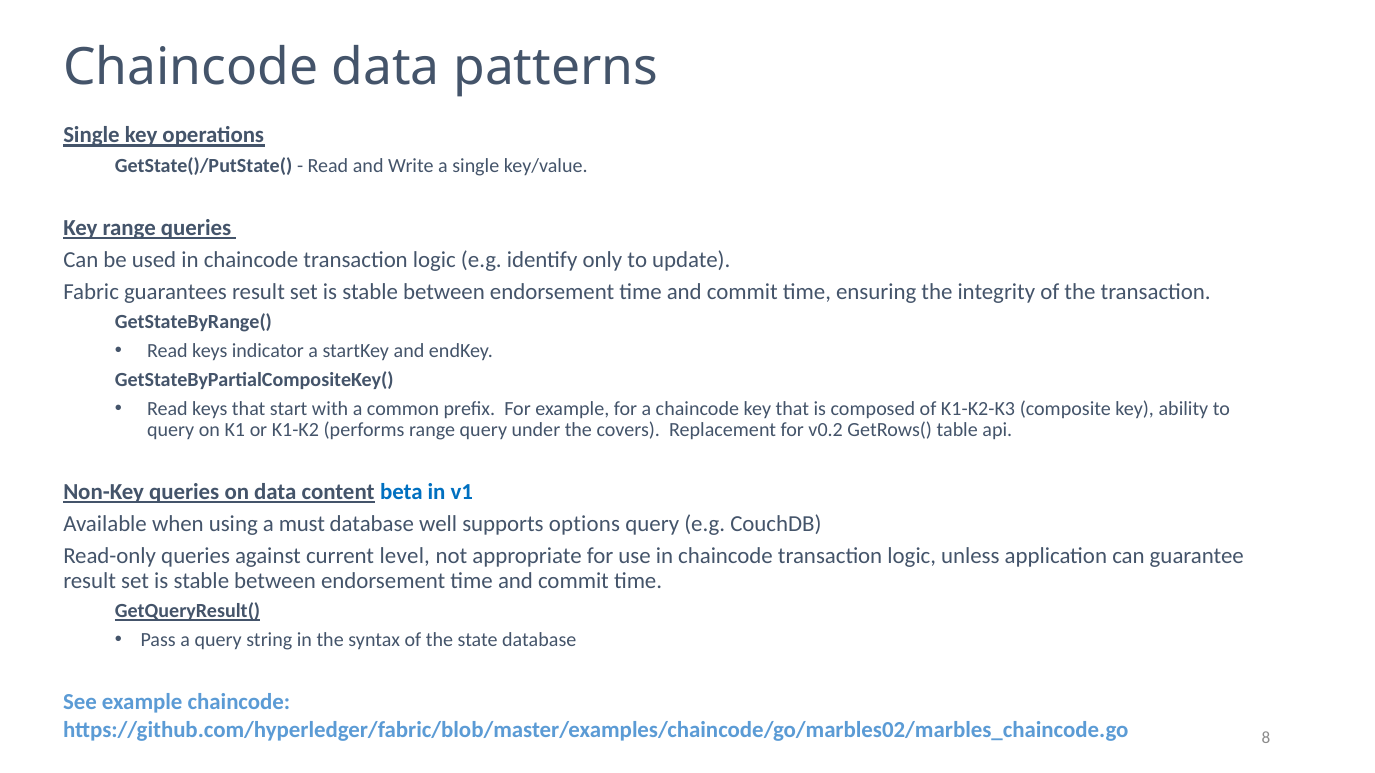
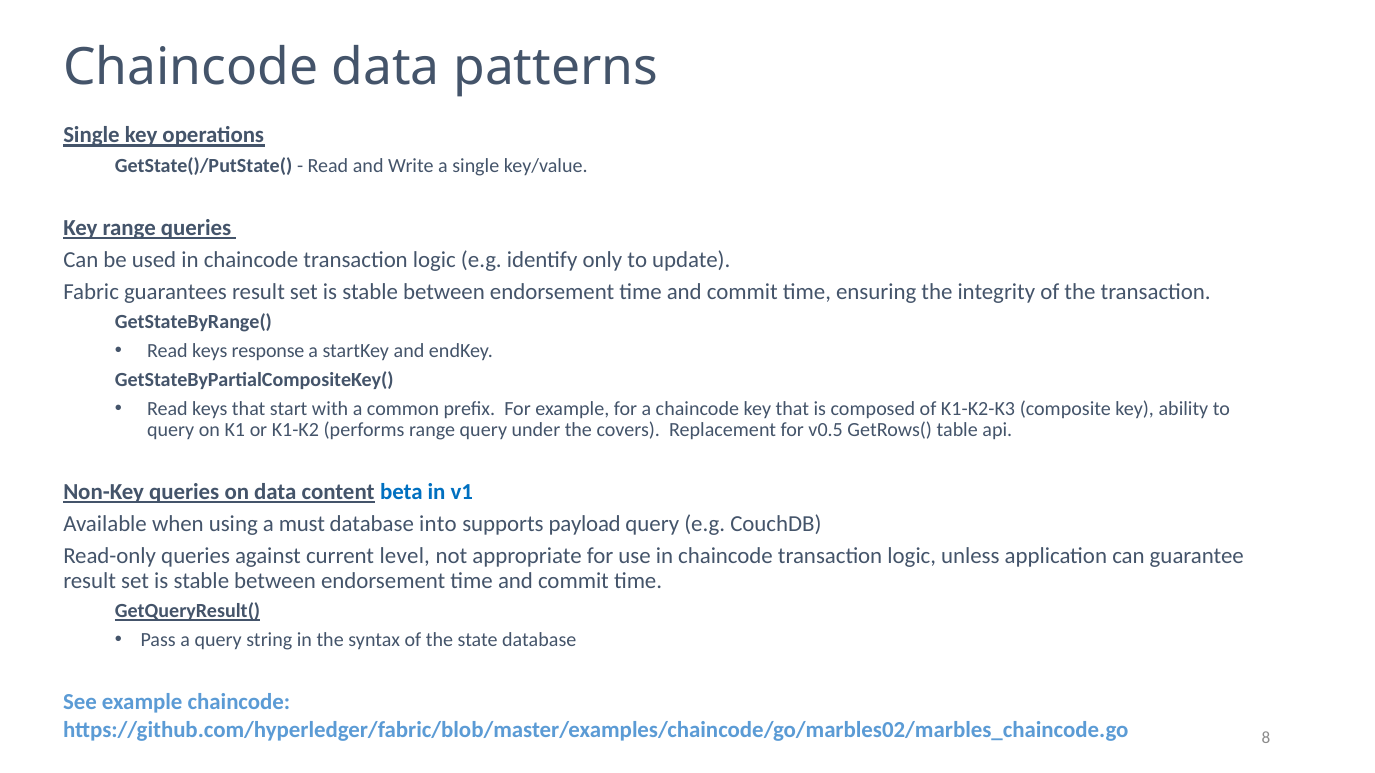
indicator: indicator -> response
v0.2: v0.2 -> v0.5
well: well -> into
options: options -> payload
